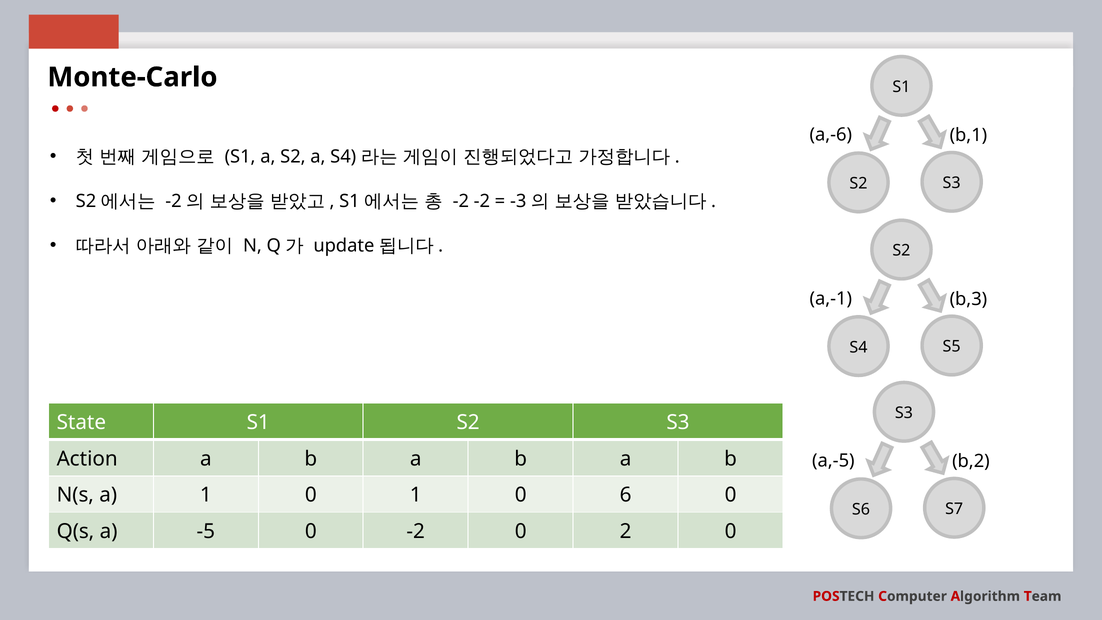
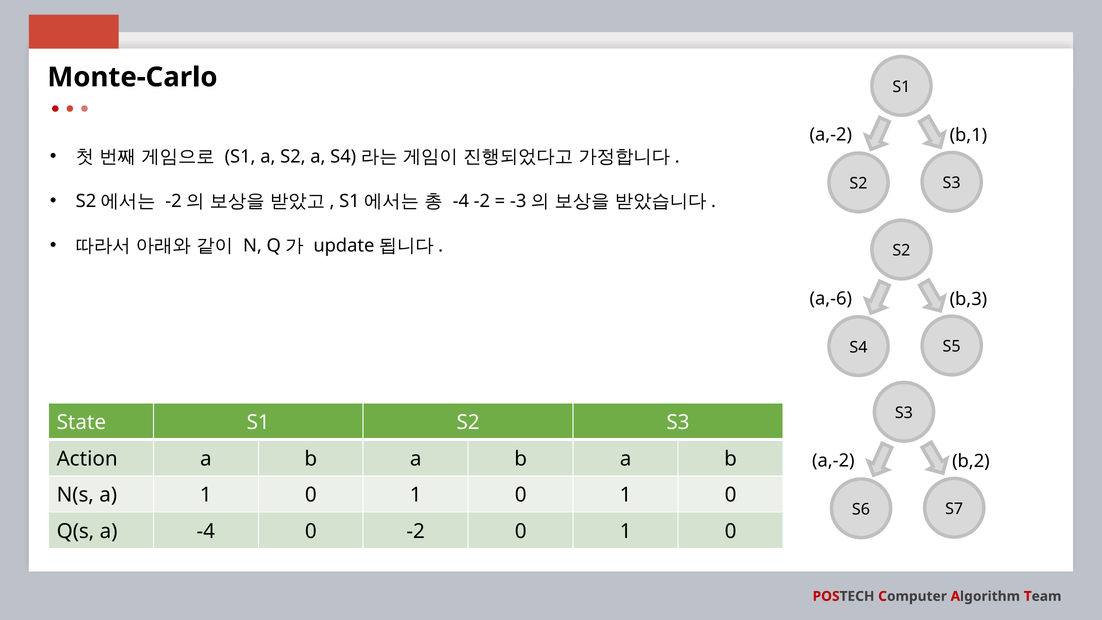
a,-6 at (831, 135): a,-6 -> a,-2
-2 at (461, 201): -2 -> -4
a,-1: a,-1 -> a,-6
a,-5 at (833, 461): a,-5 -> a,-2
0 1 0 6: 6 -> 1
a -5: -5 -> -4
-2 0 2: 2 -> 1
